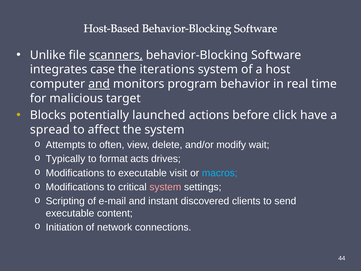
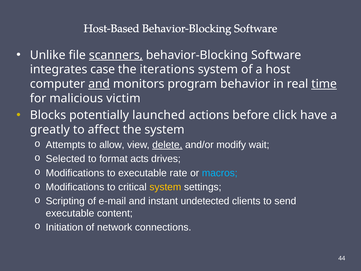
time underline: none -> present
target: target -> victim
spread: spread -> greatly
often: often -> allow
delete underline: none -> present
Typically: Typically -> Selected
visit: visit -> rate
system at (165, 187) colour: pink -> yellow
discovered: discovered -> undetected
